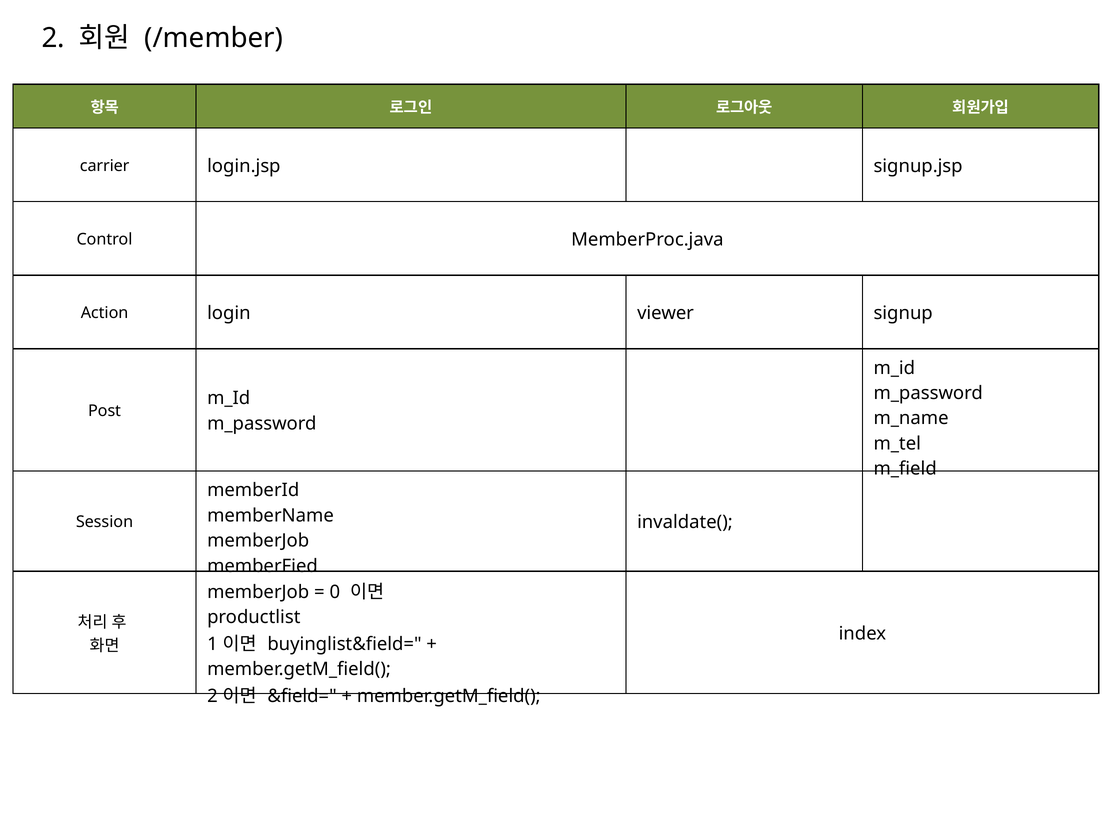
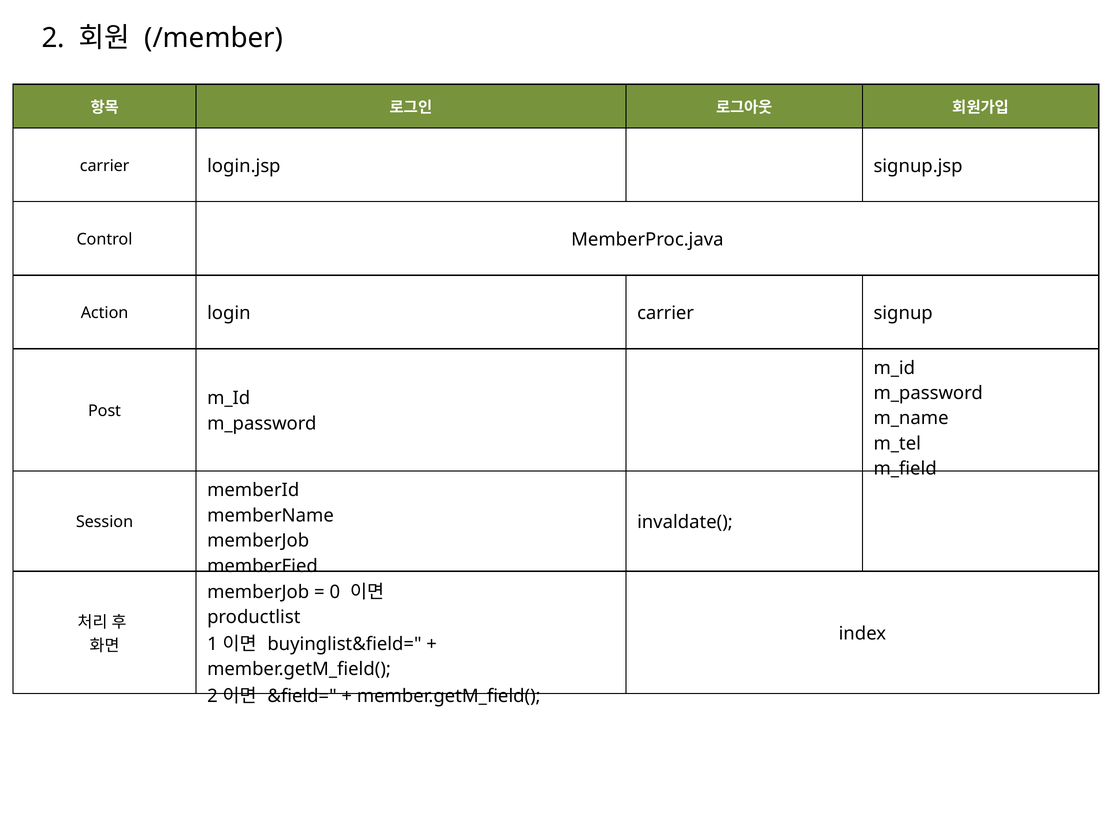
login viewer: viewer -> carrier
